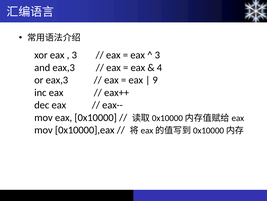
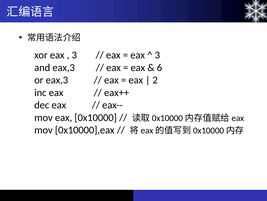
4: 4 -> 6
9: 9 -> 2
